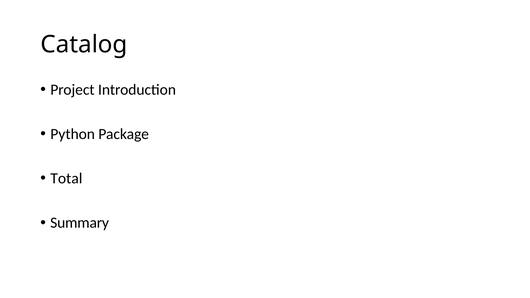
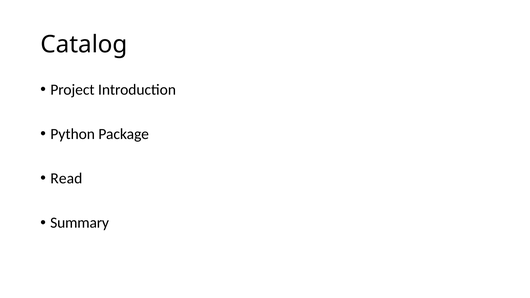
Total: Total -> Read
